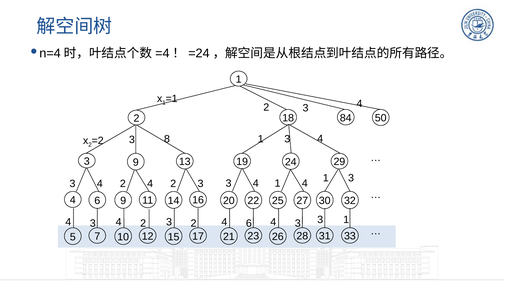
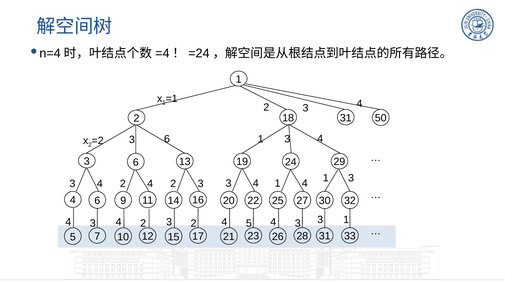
18 84: 84 -> 31
8 at (167, 139): 8 -> 6
9 at (136, 162): 9 -> 6
6 at (249, 223): 6 -> 5
